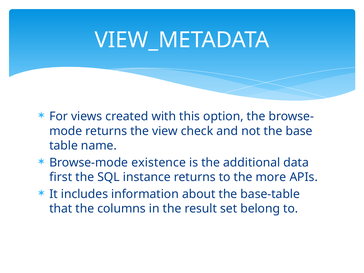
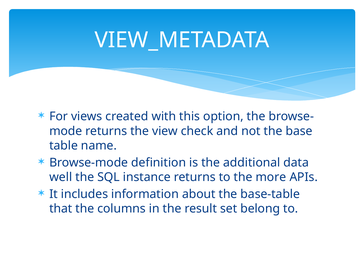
existence: existence -> definition
first: first -> well
